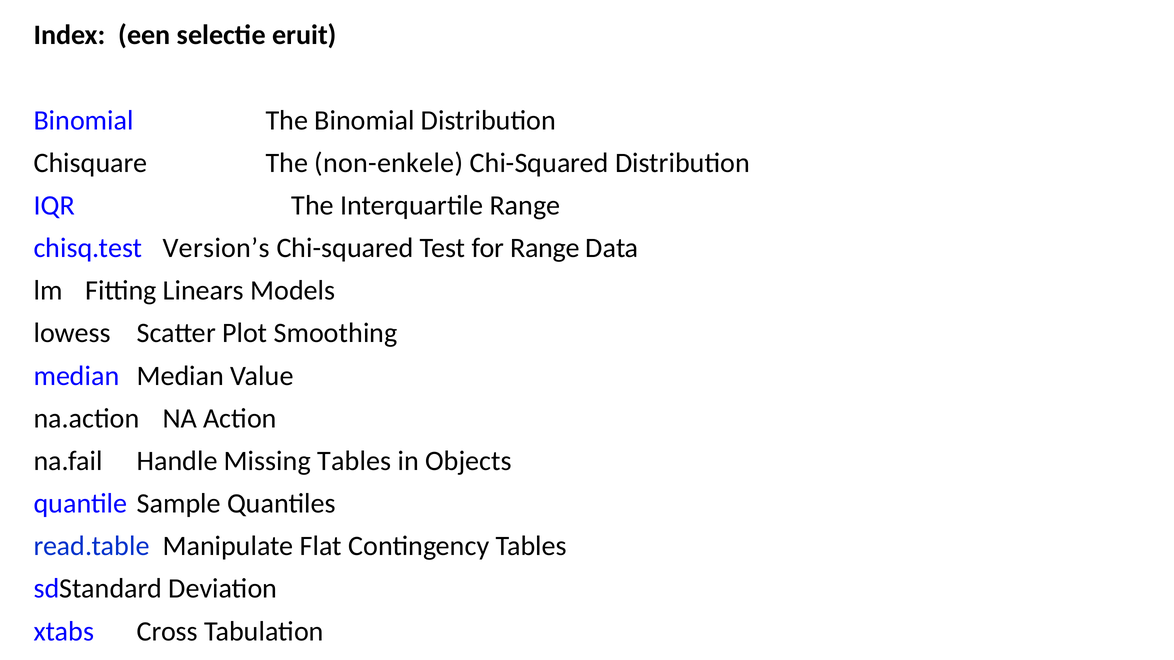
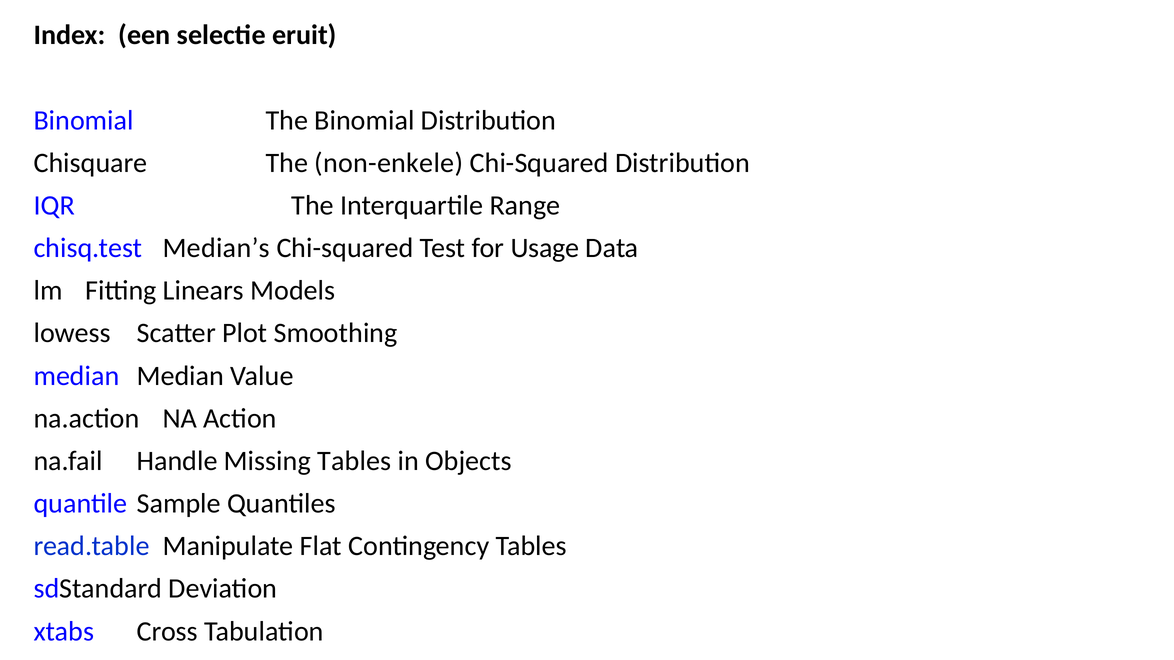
Version’s: Version’s -> Median’s
for Range: Range -> Usage
